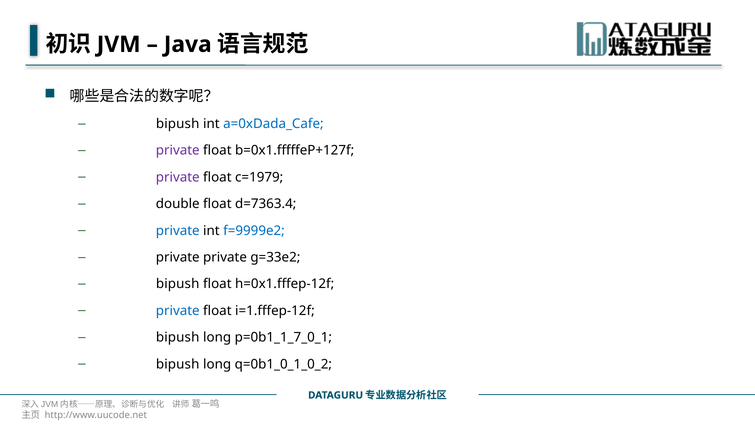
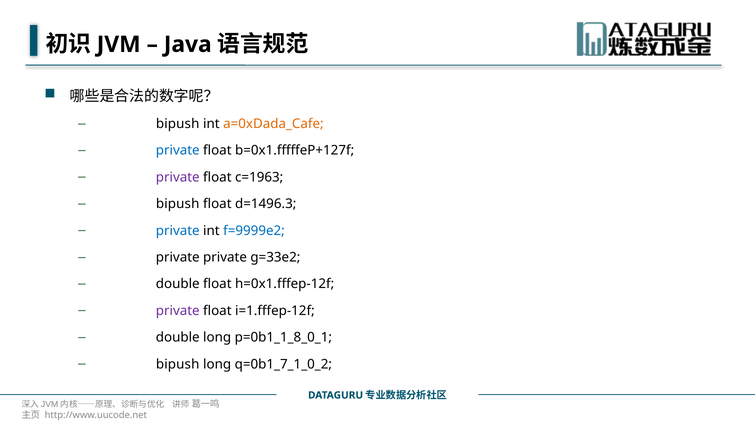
a=0xDada_Cafe colour: blue -> orange
private at (178, 151) colour: purple -> blue
c=1979: c=1979 -> c=1963
double at (178, 204): double -> bipush
d=7363.4: d=7363.4 -> d=1496.3
bipush at (178, 284): bipush -> double
private at (178, 311) colour: blue -> purple
bipush at (178, 338): bipush -> double
p=0b1_1_7_0_1: p=0b1_1_7_0_1 -> p=0b1_1_8_0_1
q=0b1_0_1_0_2: q=0b1_0_1_0_2 -> q=0b1_7_1_0_2
